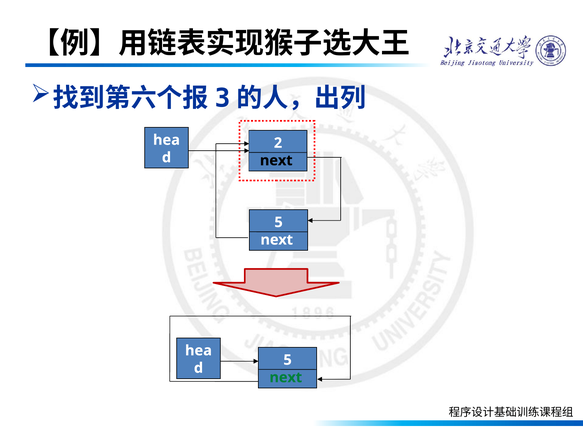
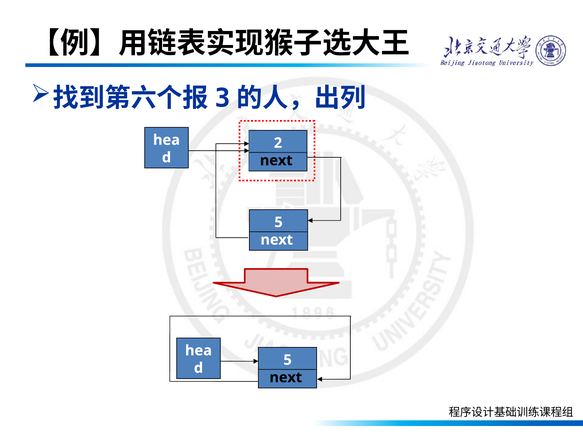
next at (286, 378) colour: green -> black
